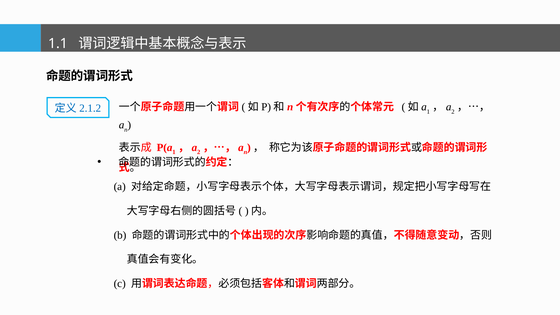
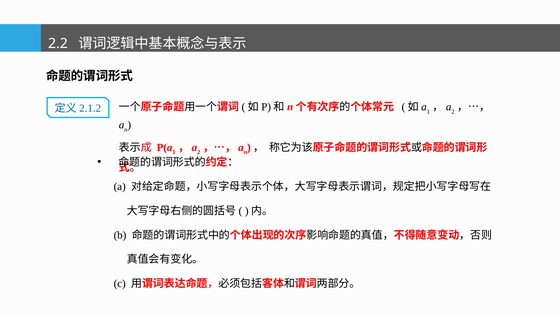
1.1: 1.1 -> 2.2
